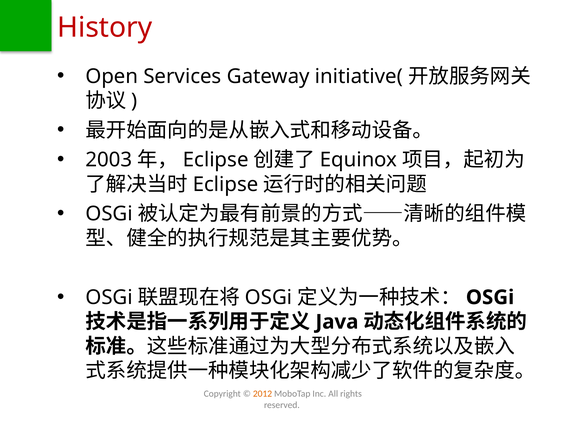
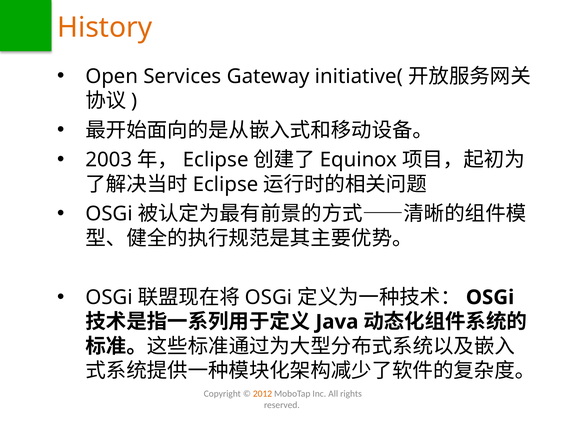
History colour: red -> orange
